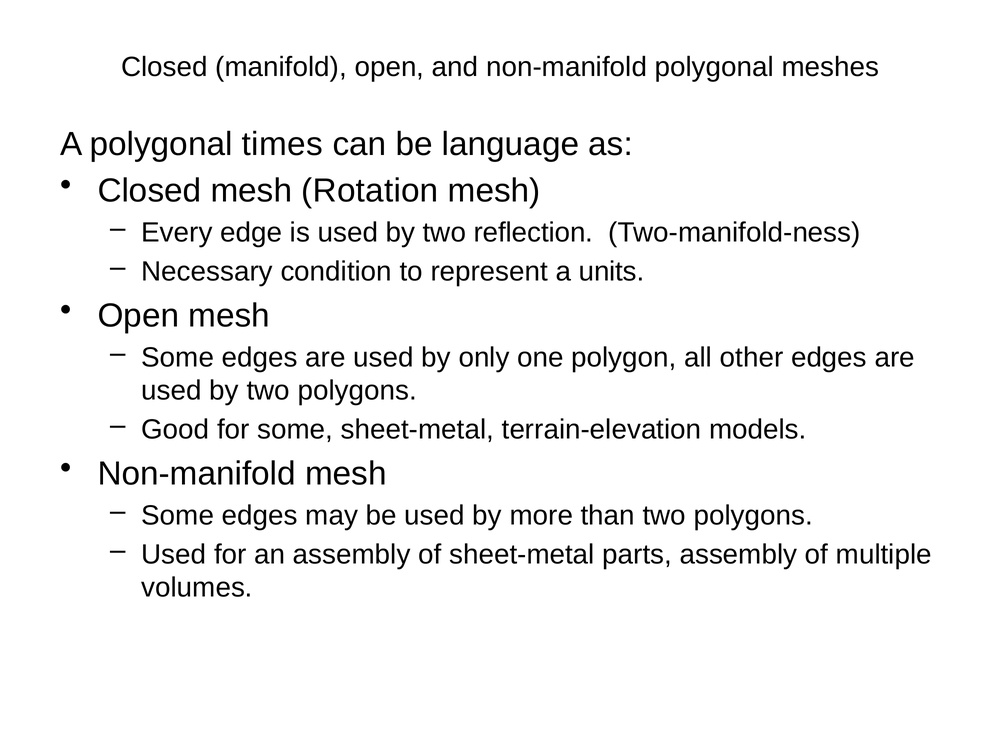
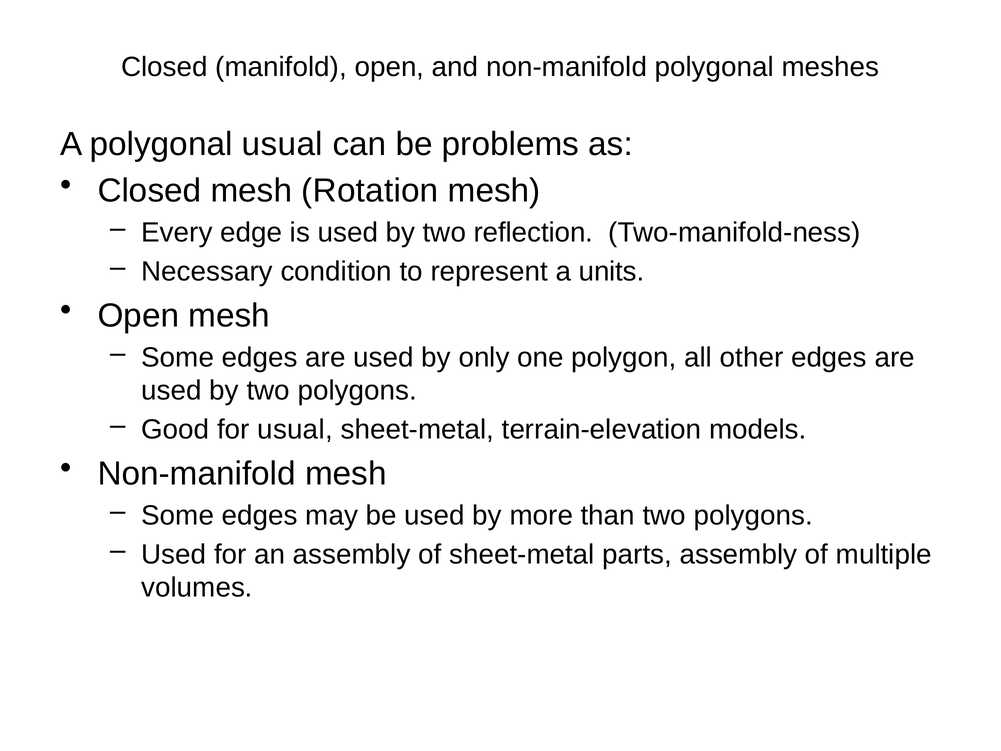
polygonal times: times -> usual
language: language -> problems
for some: some -> usual
